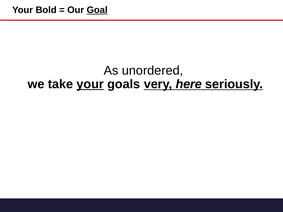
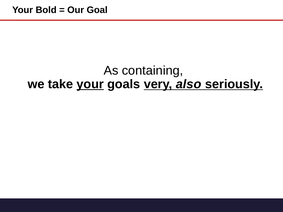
Goal underline: present -> none
unordered: unordered -> containing
here: here -> also
